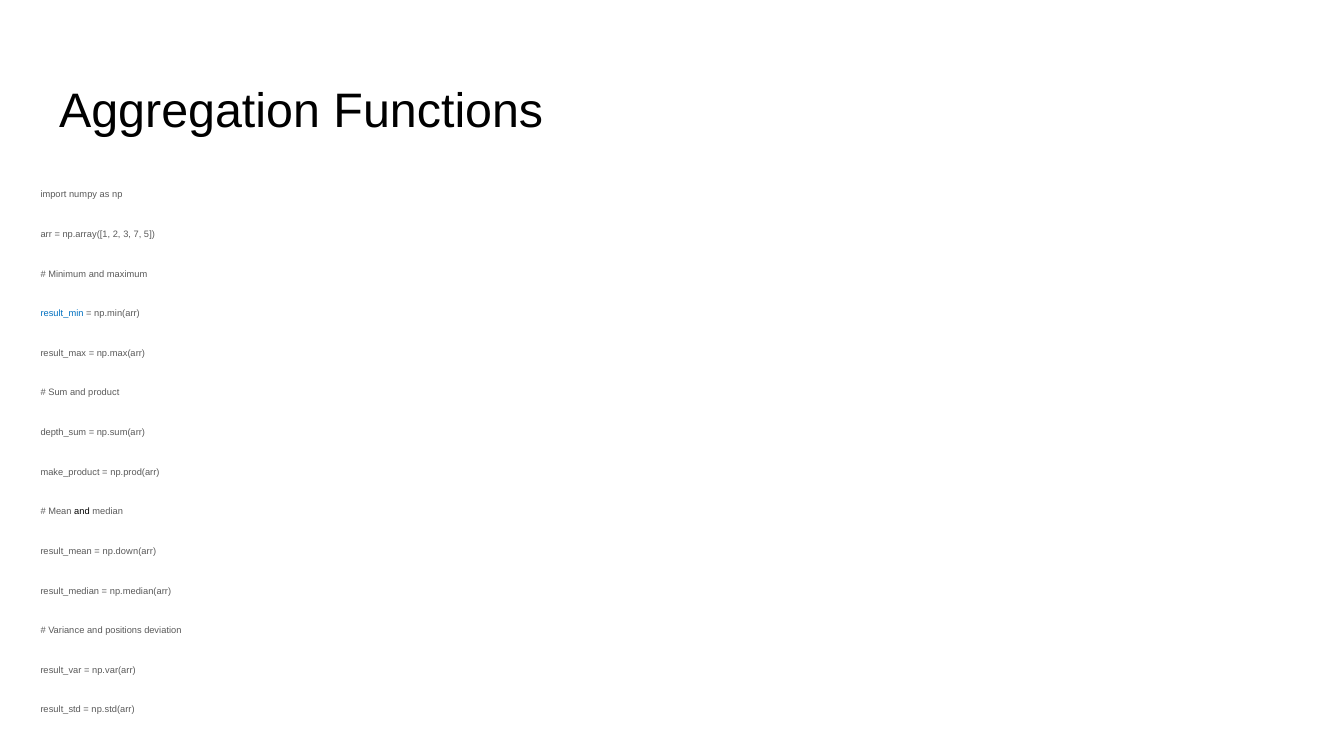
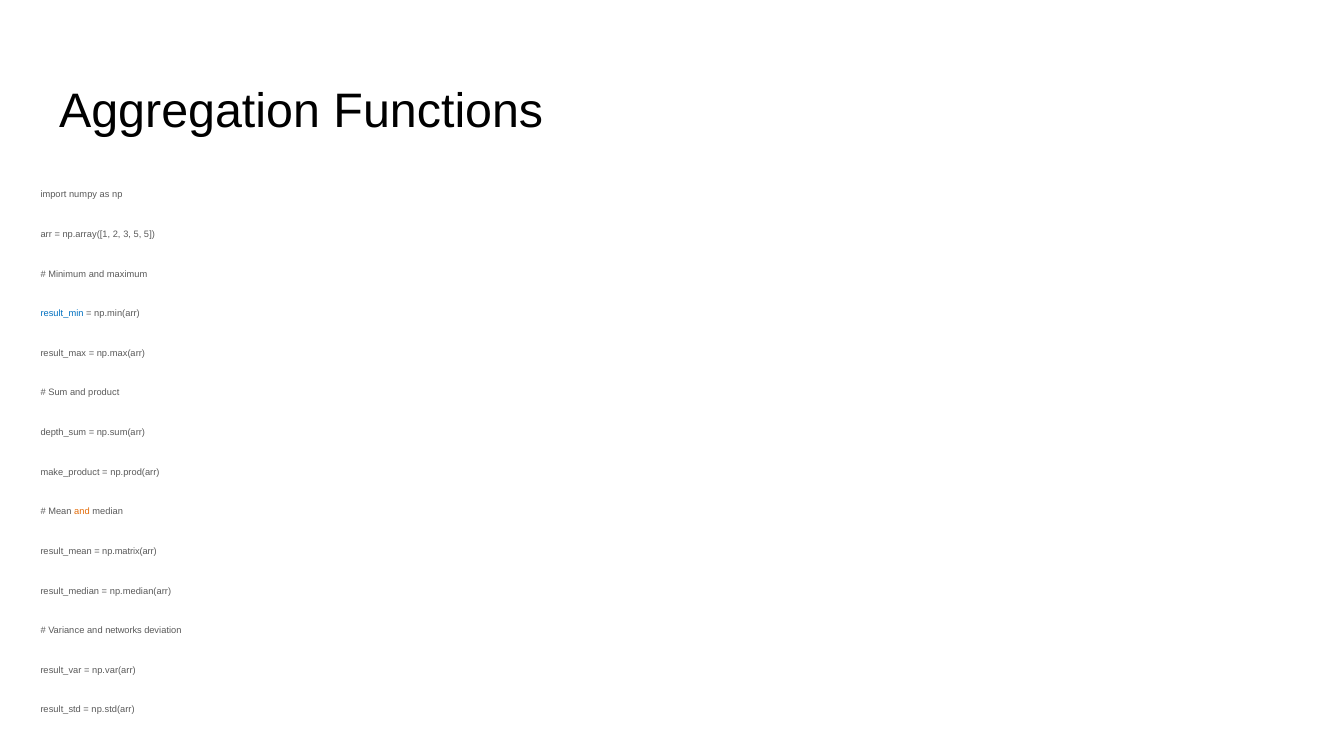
3 7: 7 -> 5
and at (82, 512) colour: black -> orange
np.down(arr: np.down(arr -> np.matrix(arr
positions: positions -> networks
